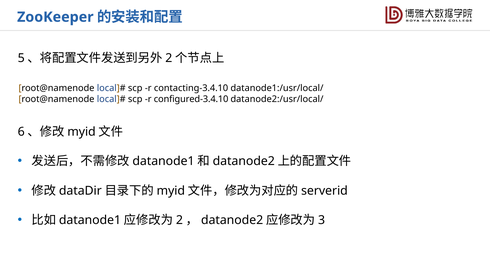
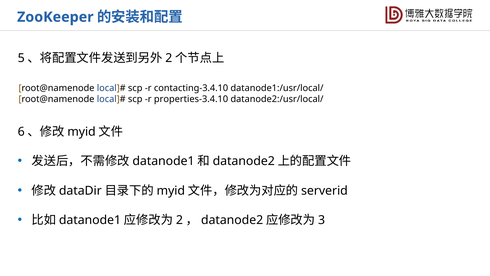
configured-3.4.10: configured-3.4.10 -> properties-3.4.10
